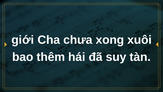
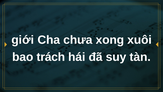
thêm: thêm -> trách
